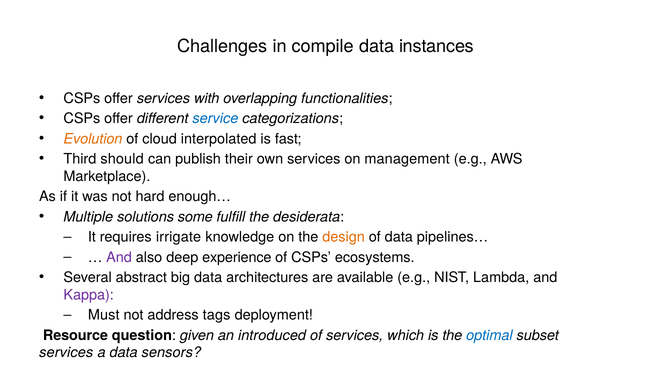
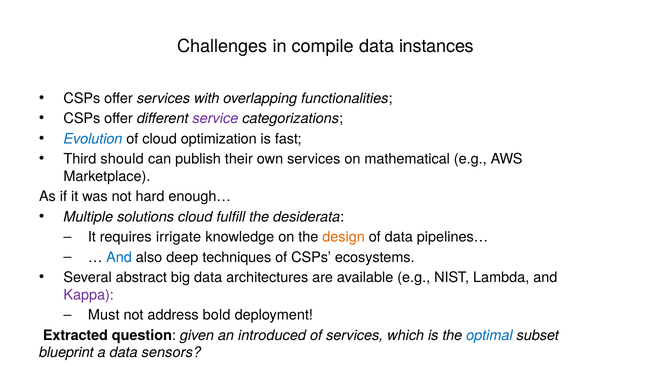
service colour: blue -> purple
Evolution colour: orange -> blue
interpolated: interpolated -> optimization
management: management -> mathematical
solutions some: some -> cloud
And at (119, 257) colour: purple -> blue
experience: experience -> techniques
tags: tags -> bold
Resource: Resource -> Extracted
services at (66, 353): services -> blueprint
